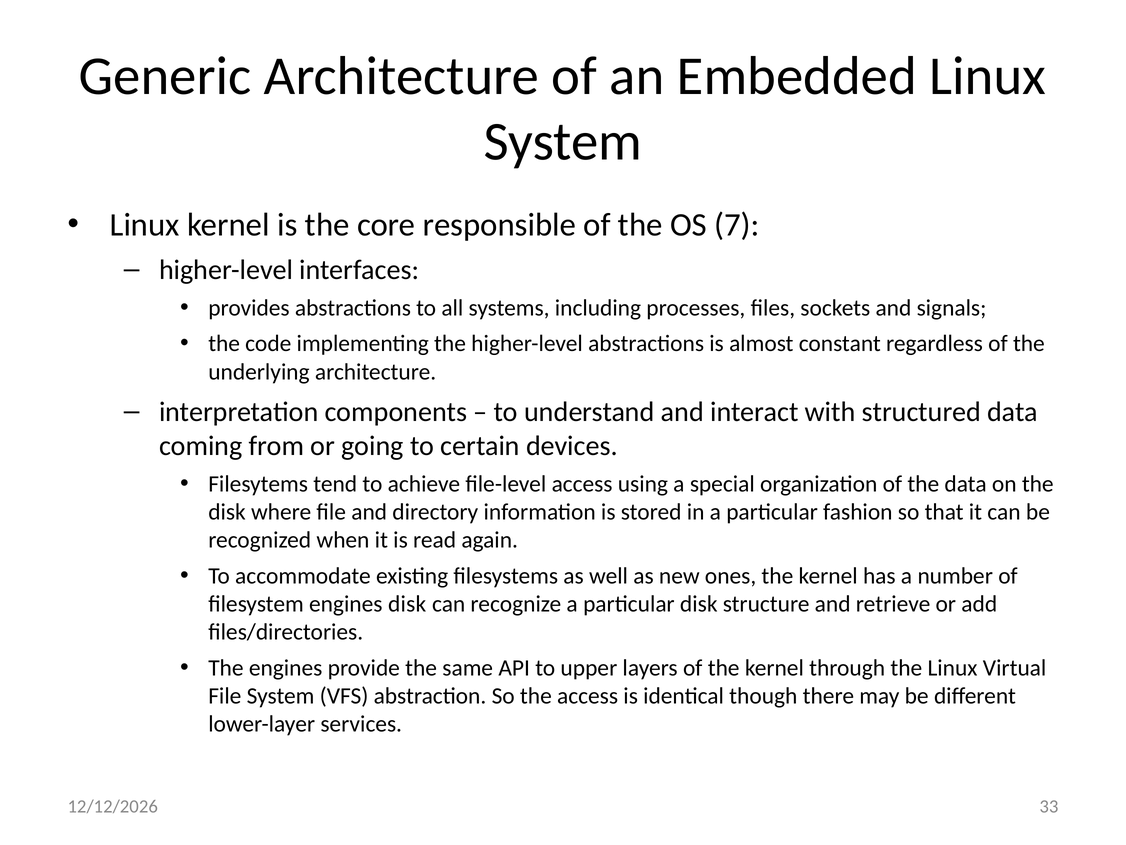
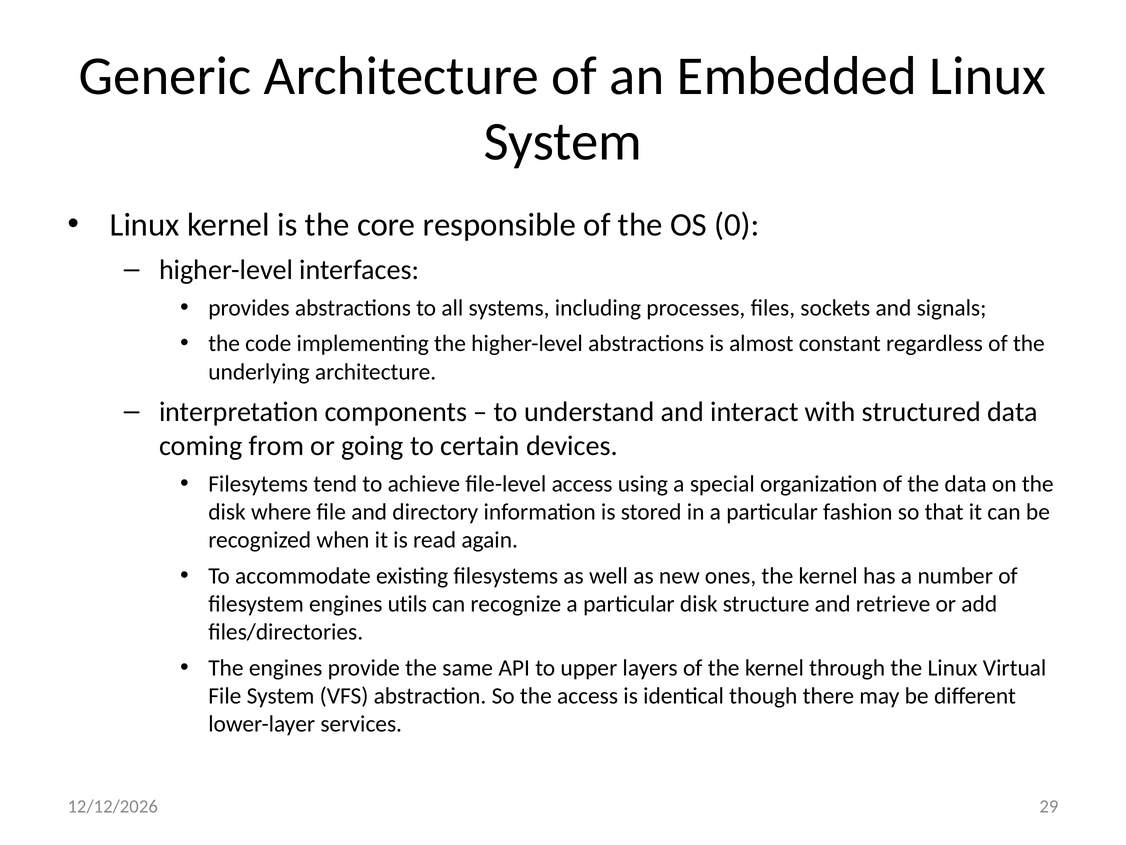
7: 7 -> 0
engines disk: disk -> utils
33: 33 -> 29
